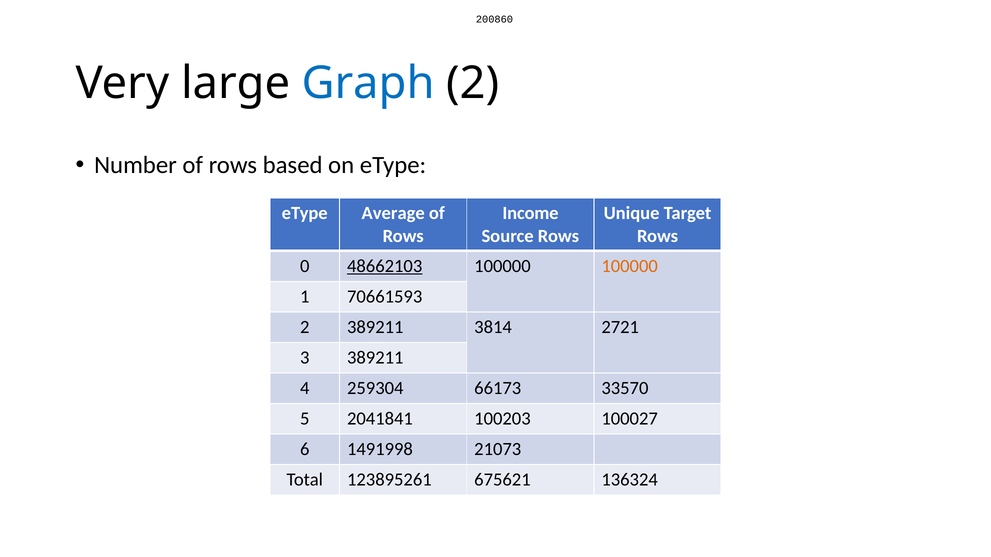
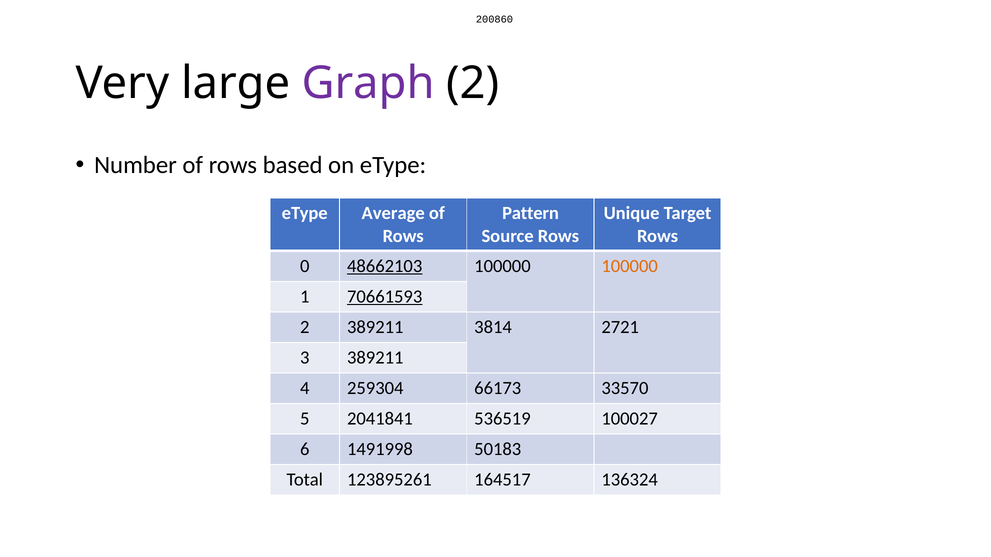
Graph colour: blue -> purple
Income: Income -> Pattern
70661593 underline: none -> present
100203: 100203 -> 536519
21073: 21073 -> 50183
675621: 675621 -> 164517
